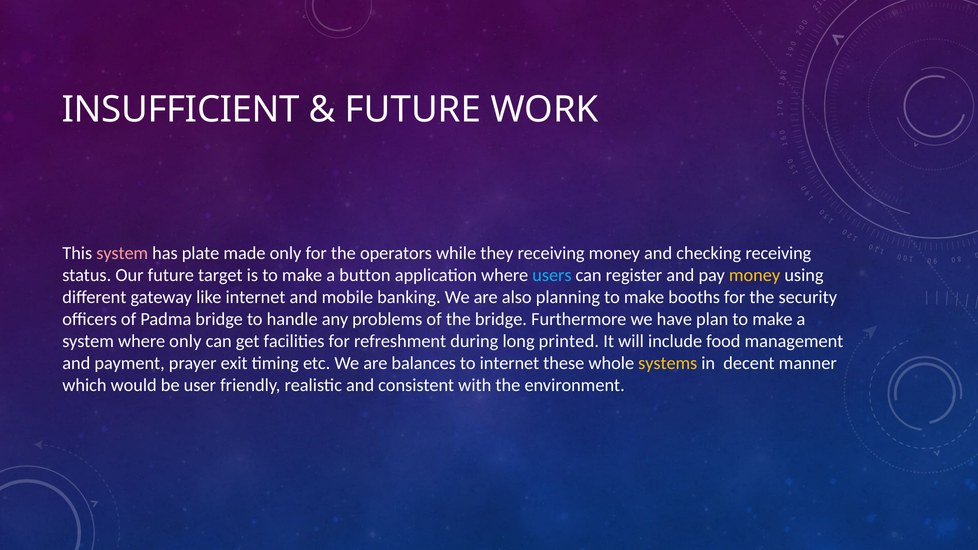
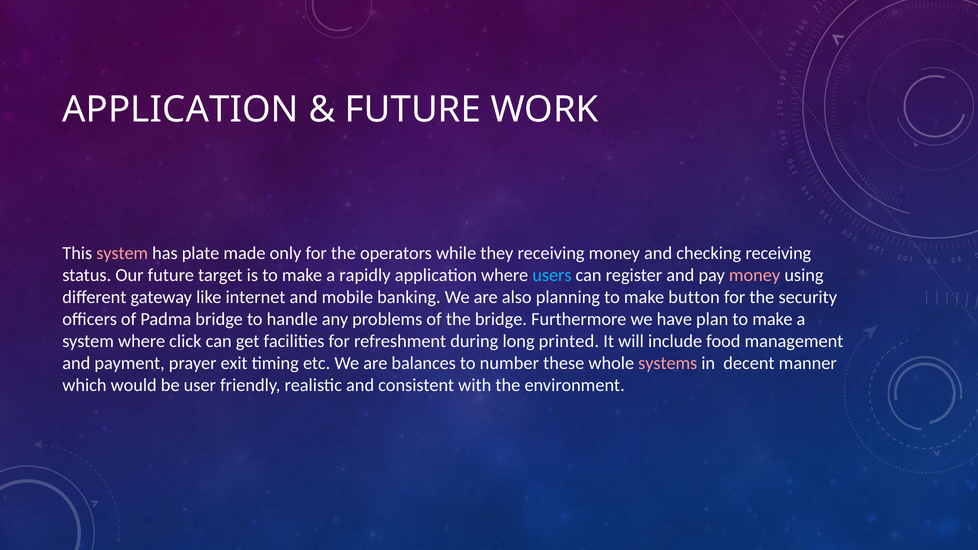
INSUFFICIENT at (181, 110): INSUFFICIENT -> APPLICATION
button: button -> rapidly
money at (755, 275) colour: yellow -> pink
booths: booths -> button
where only: only -> click
to internet: internet -> number
systems colour: yellow -> pink
